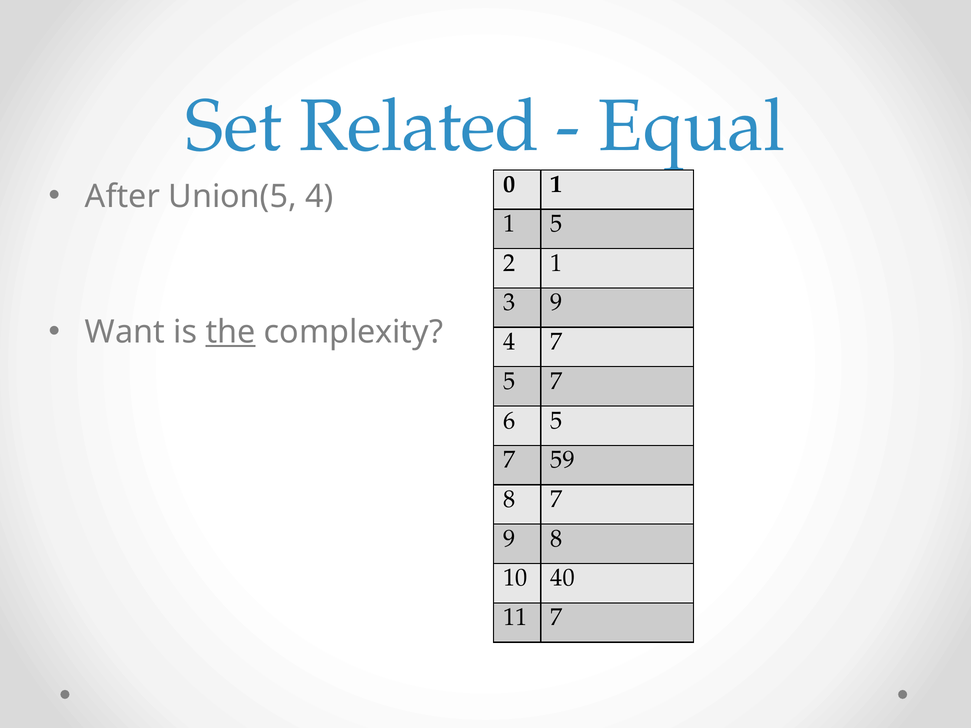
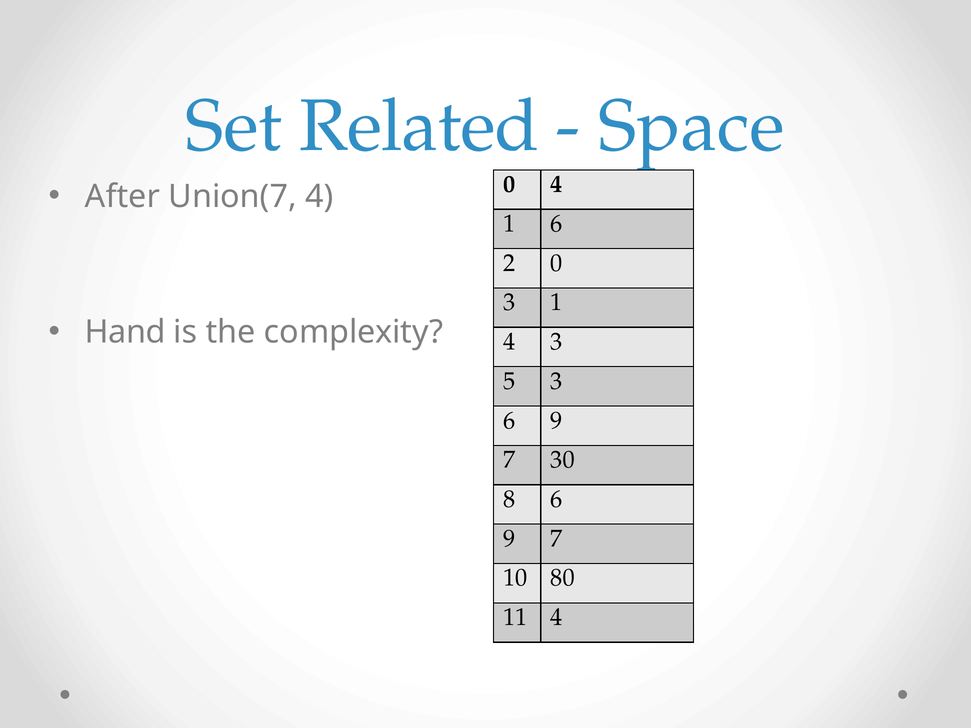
Equal: Equal -> Space
0 1: 1 -> 4
Union(5: Union(5 -> Union(7
1 5: 5 -> 6
2 1: 1 -> 0
3 9: 9 -> 1
Want: Want -> Hand
the underline: present -> none
4 7: 7 -> 3
7 at (557, 381): 7 -> 3
5 at (557, 421): 5 -> 9
59: 59 -> 30
8 7: 7 -> 6
8 at (557, 539): 8 -> 7
40: 40 -> 80
11 7: 7 -> 4
